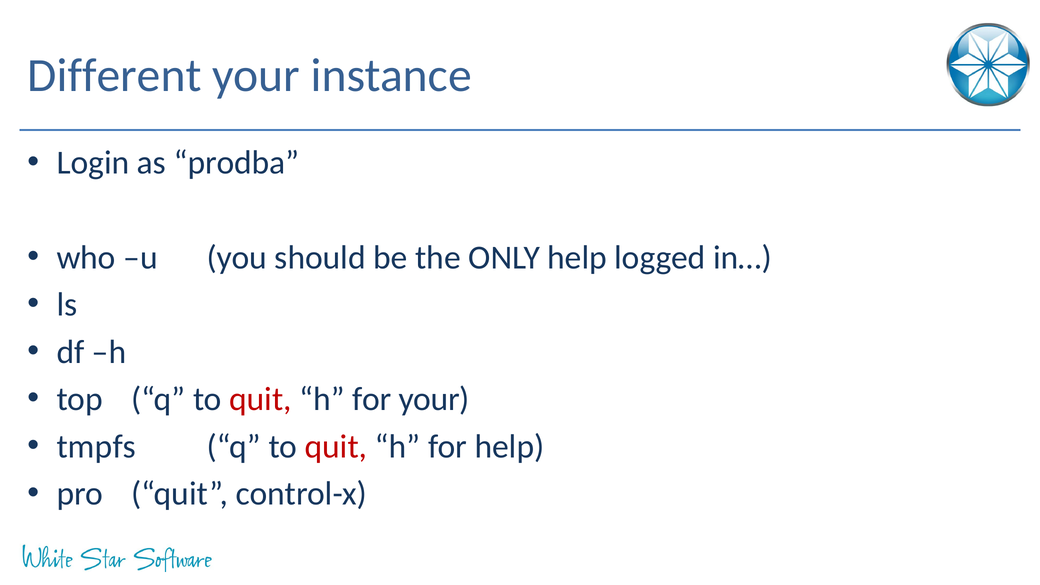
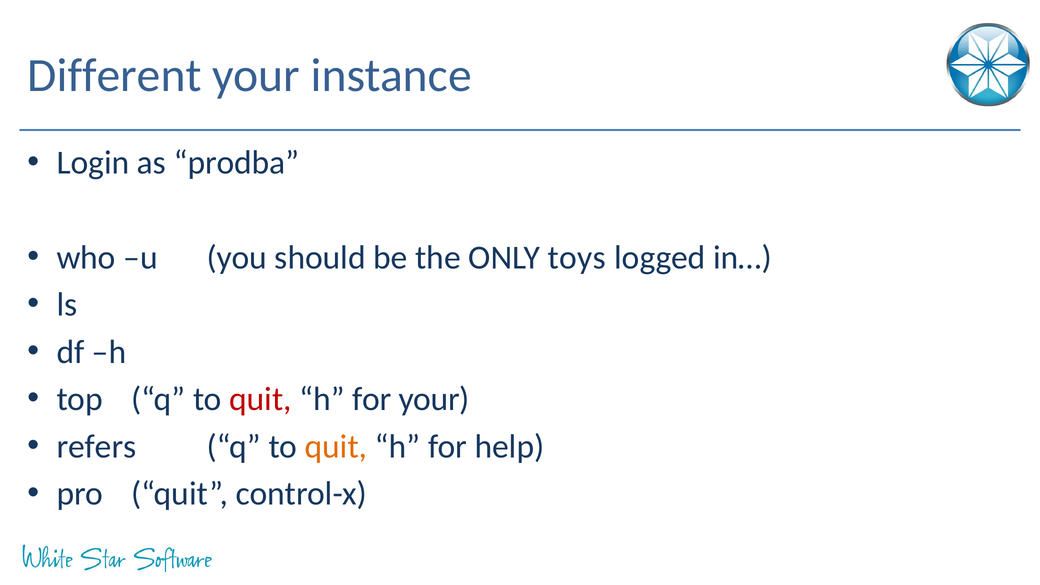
ONLY help: help -> toys
tmpfs: tmpfs -> refers
quit at (336, 446) colour: red -> orange
